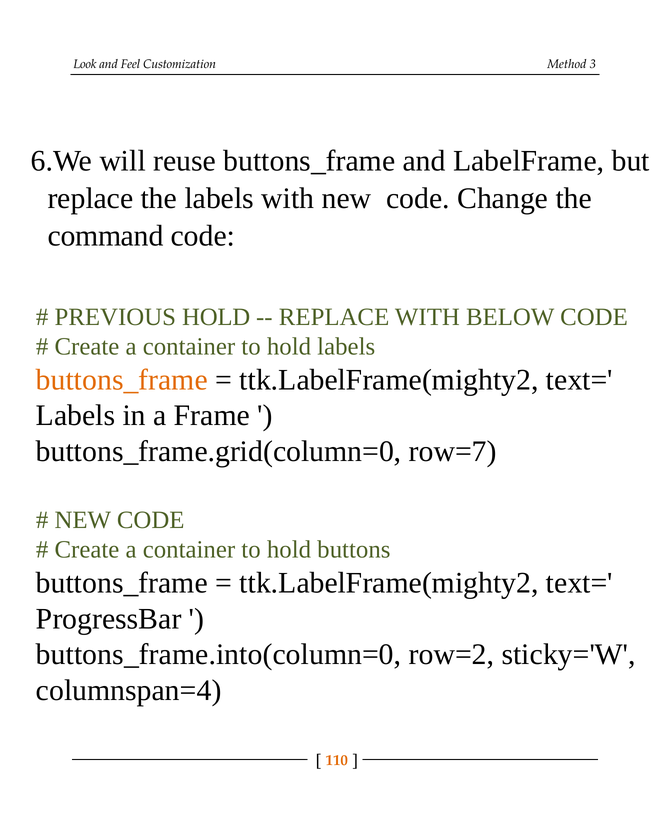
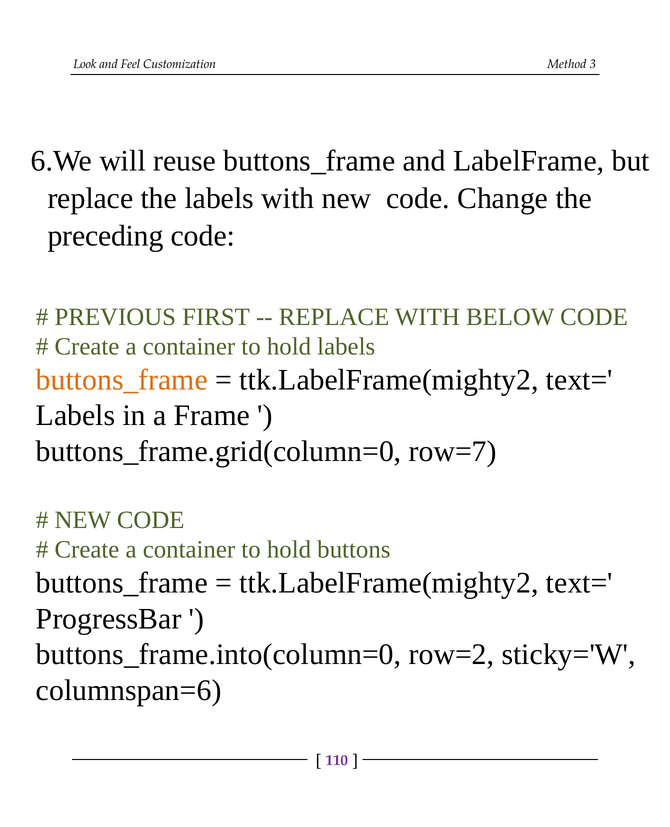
command: command -> preceding
PREVIOUS HOLD: HOLD -> FIRST
columnspan=4: columnspan=4 -> columnspan=6
110 colour: orange -> purple
